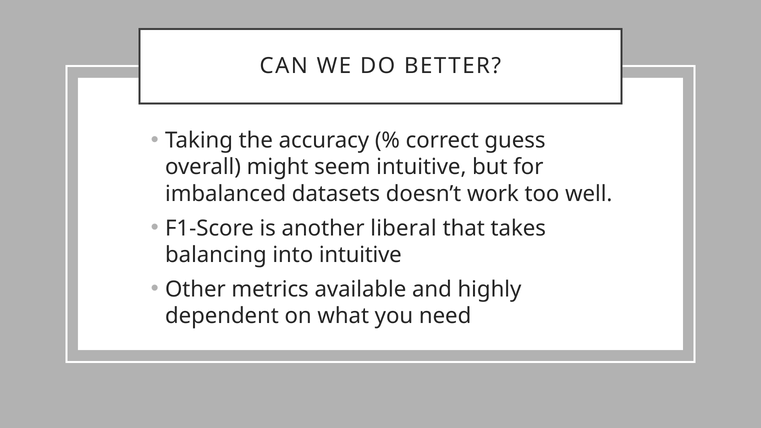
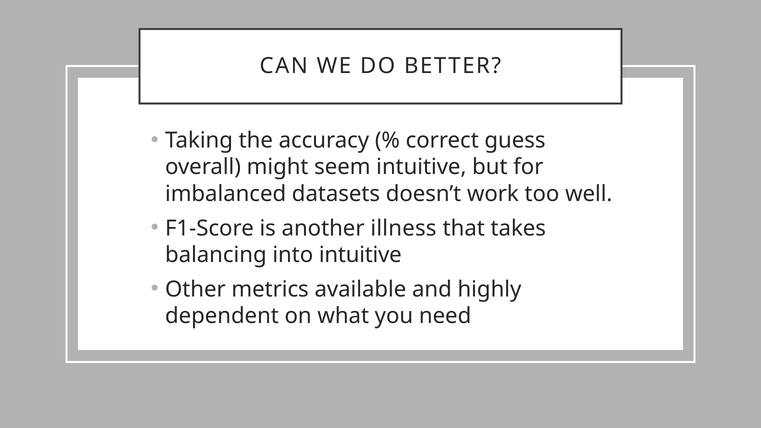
liberal: liberal -> illness
